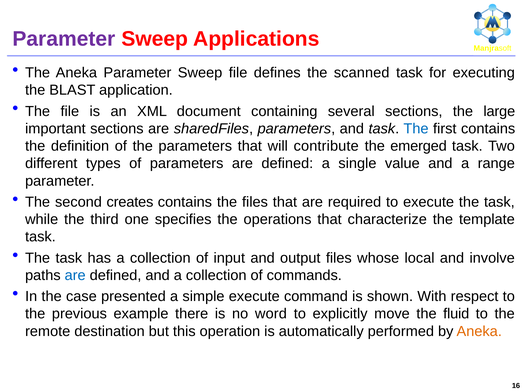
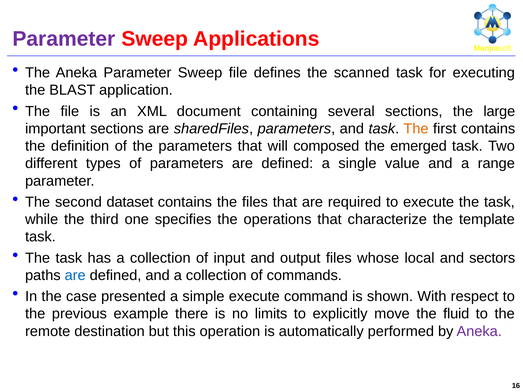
The at (416, 129) colour: blue -> orange
contribute: contribute -> composed
creates: creates -> dataset
involve: involve -> sectors
word: word -> limits
Aneka at (479, 331) colour: orange -> purple
